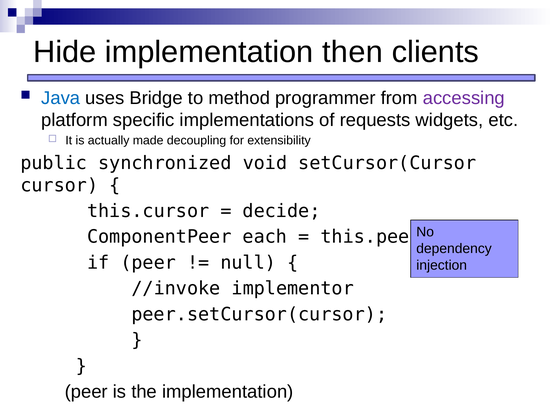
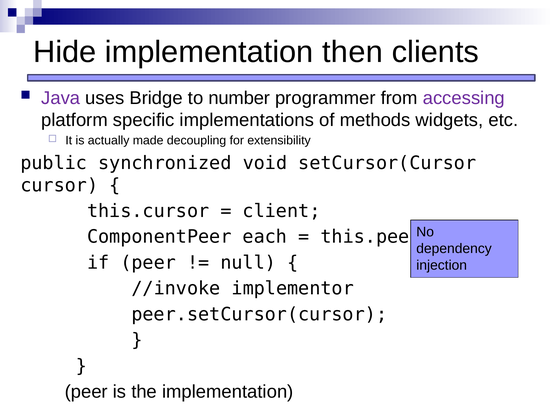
Java colour: blue -> purple
method: method -> number
requests: requests -> methods
decide: decide -> client
